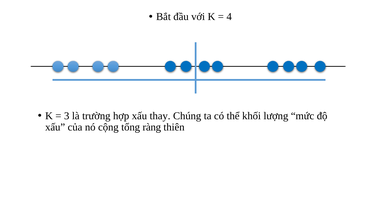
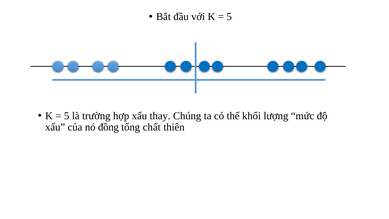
4 at (229, 17): 4 -> 5
3 at (67, 116): 3 -> 5
cộng: cộng -> đồng
ràng: ràng -> chất
